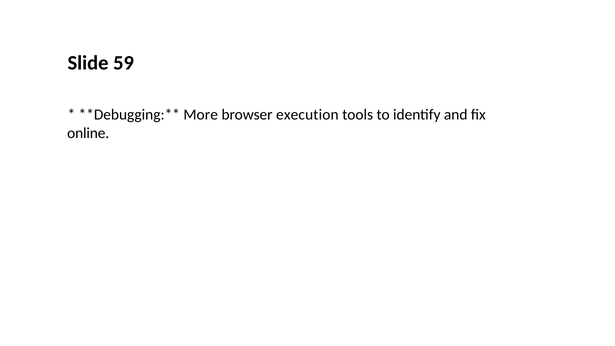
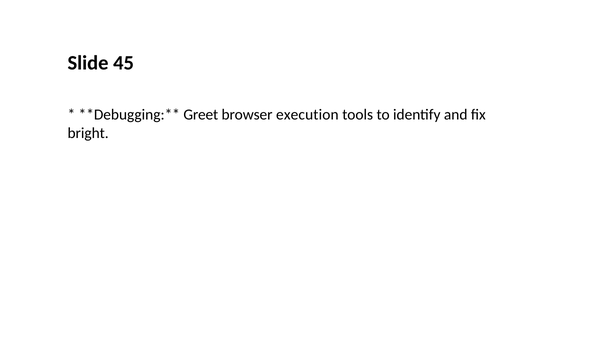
59: 59 -> 45
More: More -> Greet
online: online -> bright
